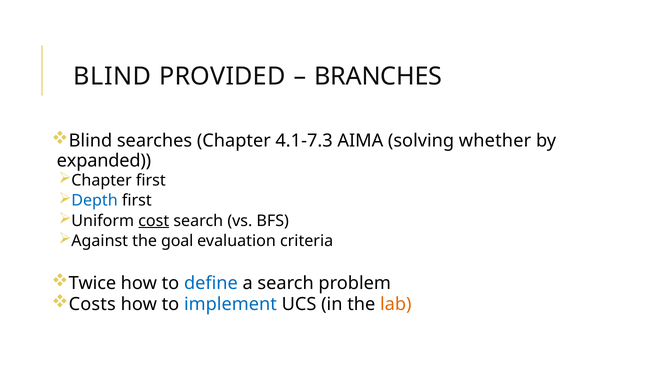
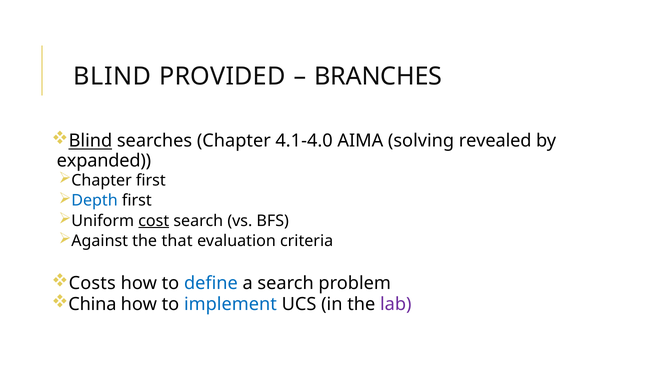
Blind at (90, 141) underline: none -> present
4.1-7.3: 4.1-7.3 -> 4.1-4.0
whether: whether -> revealed
goal: goal -> that
Twice: Twice -> Costs
Costs: Costs -> China
lab colour: orange -> purple
